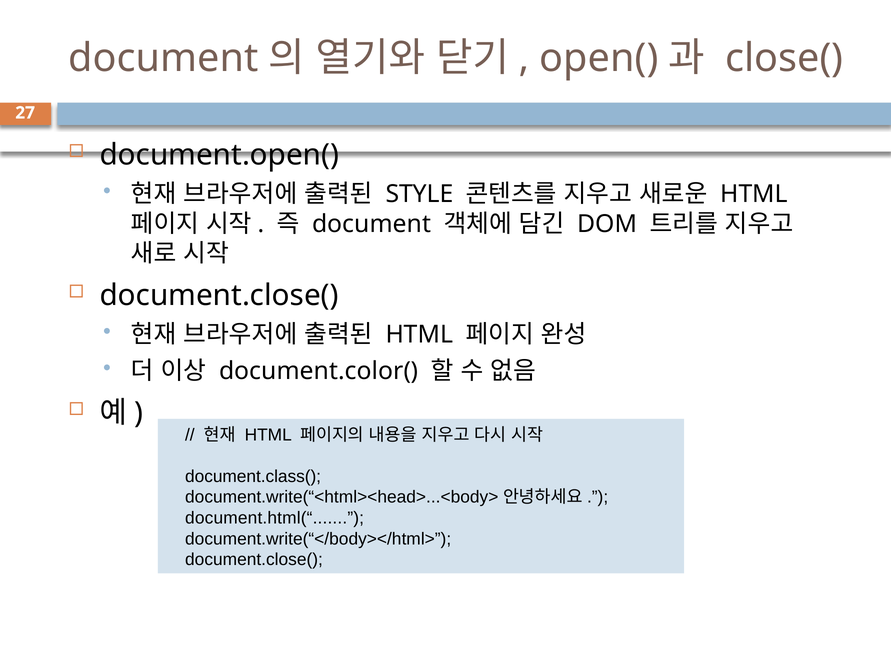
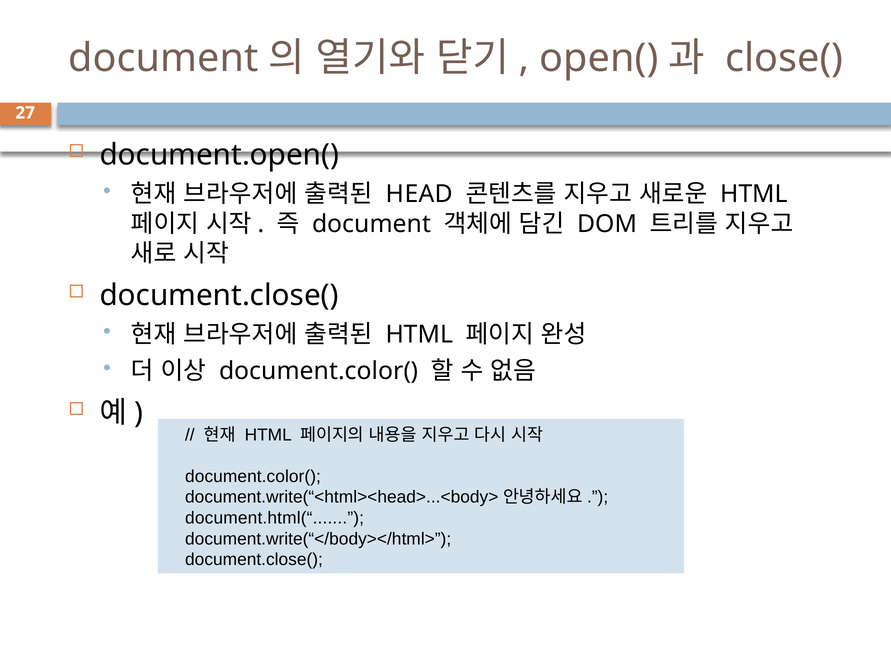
STYLE: STYLE -> HEAD
document.class( at (253, 476): document.class( -> document.color(
